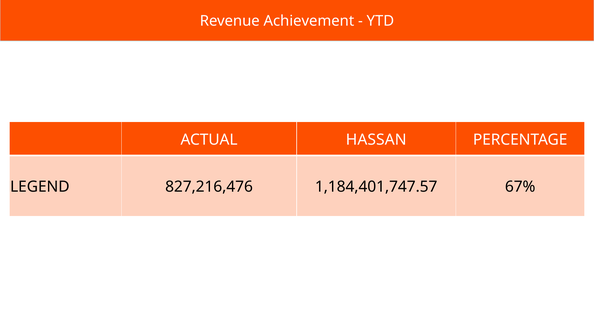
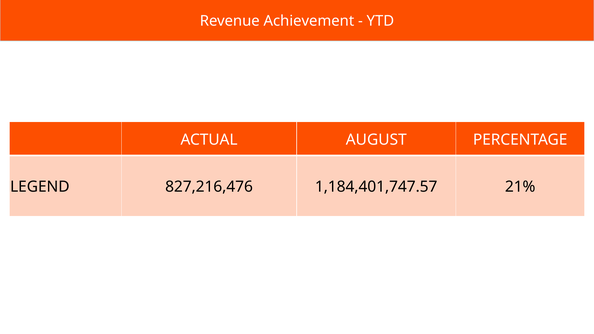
HASSAN: HASSAN -> AUGUST
67%: 67% -> 21%
